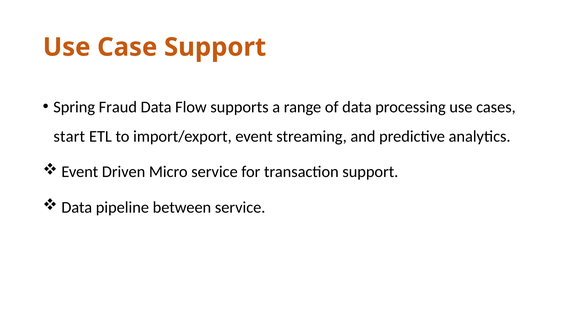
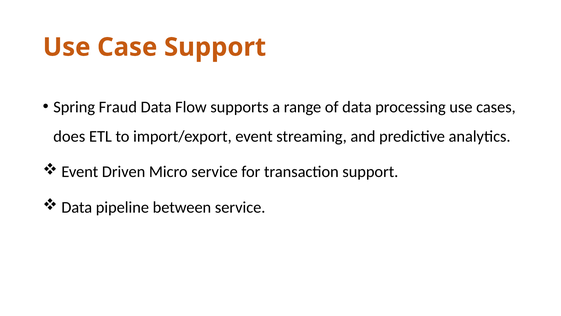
start: start -> does
